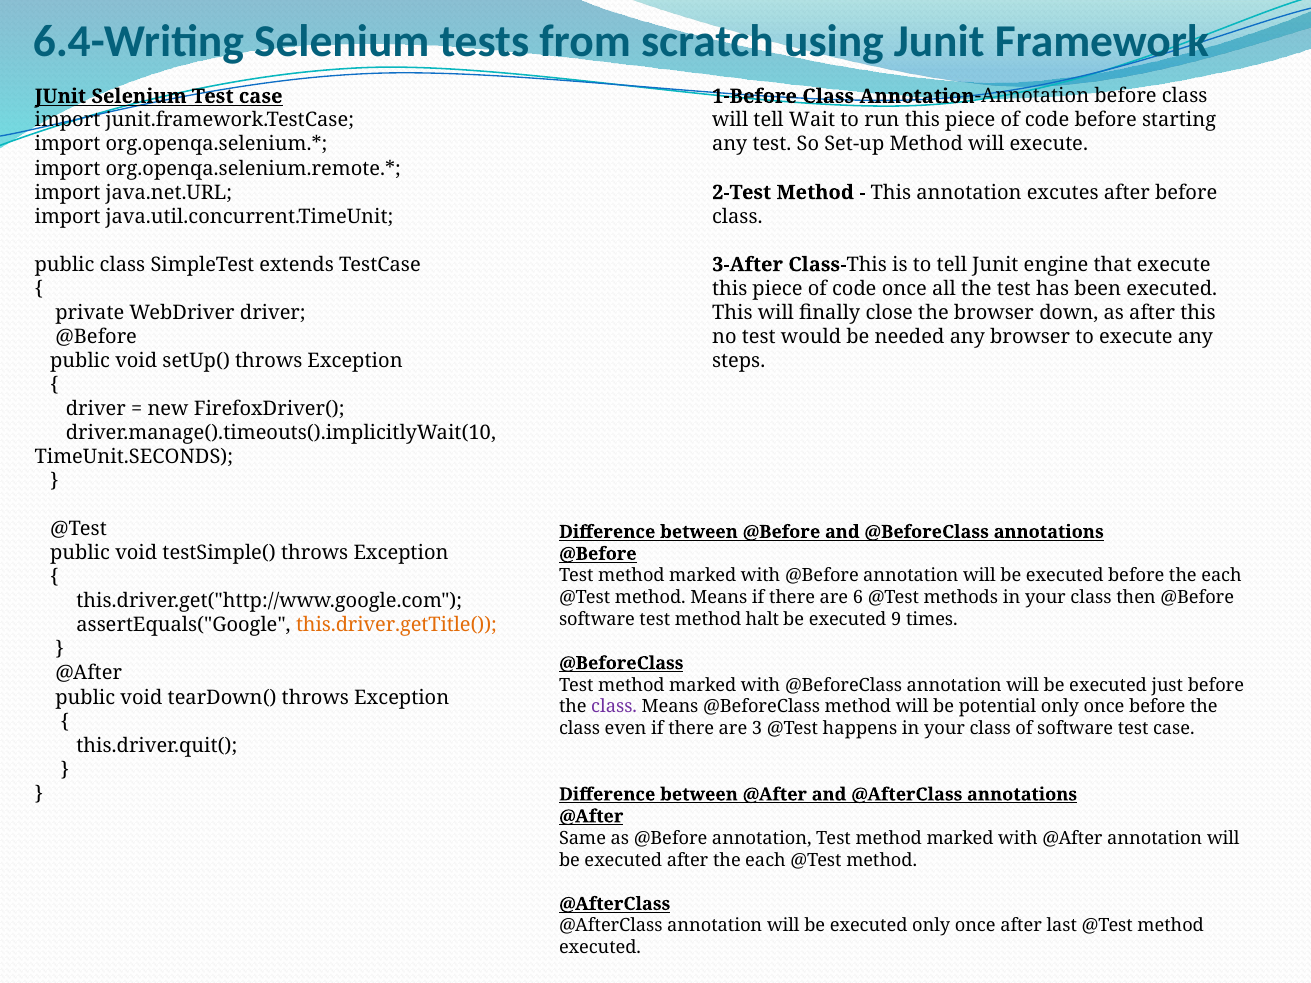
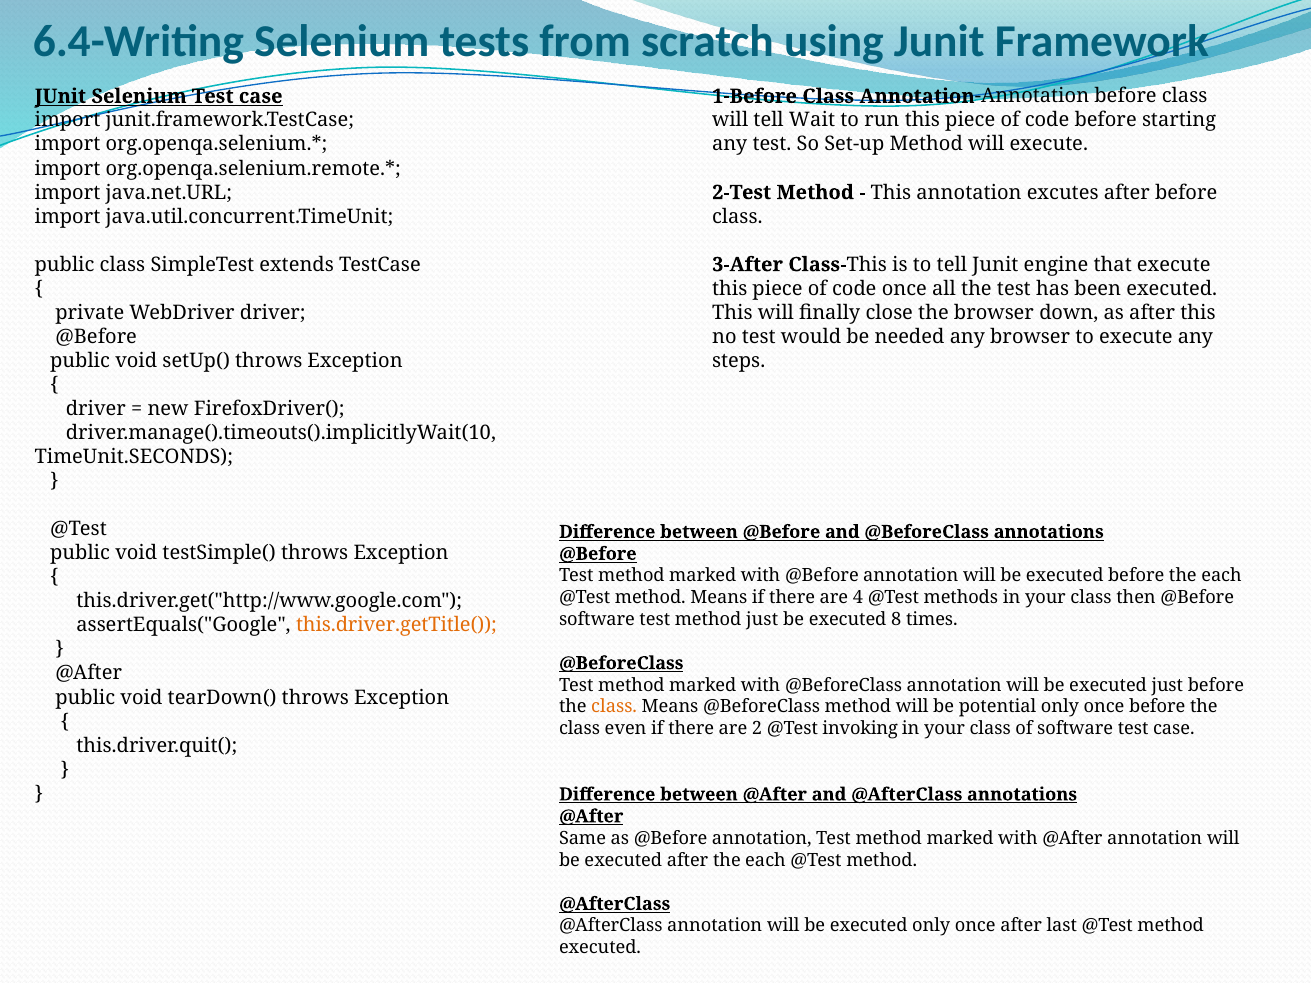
6: 6 -> 4
method halt: halt -> just
9: 9 -> 8
class at (614, 707) colour: purple -> orange
3: 3 -> 2
happens: happens -> invoking
